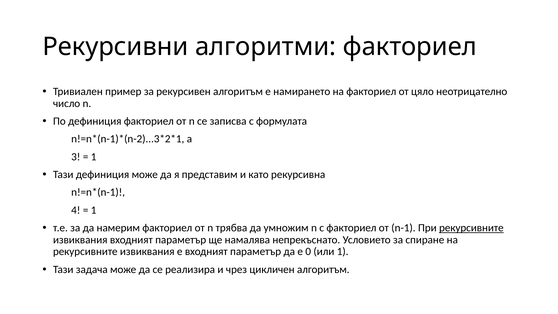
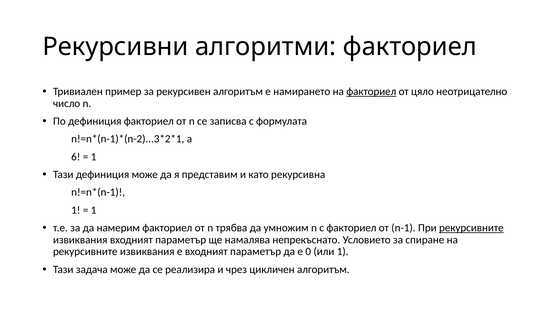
факториел at (371, 92) underline: none -> present
3: 3 -> 6
4 at (76, 210): 4 -> 1
